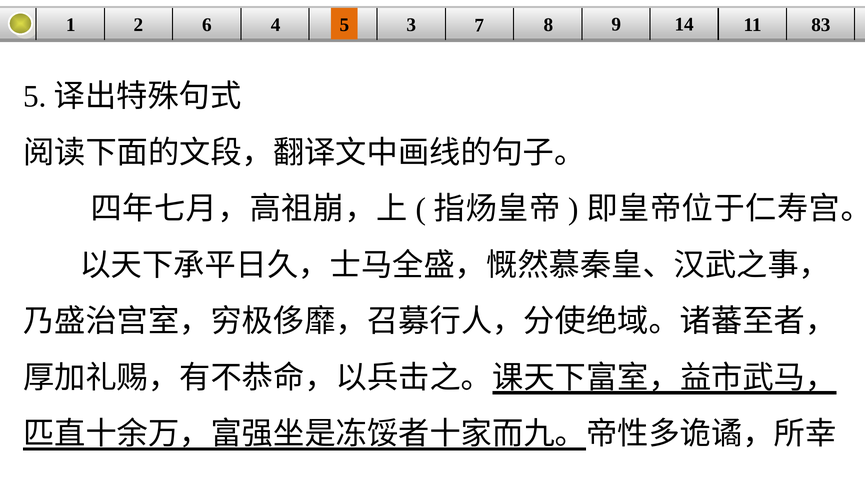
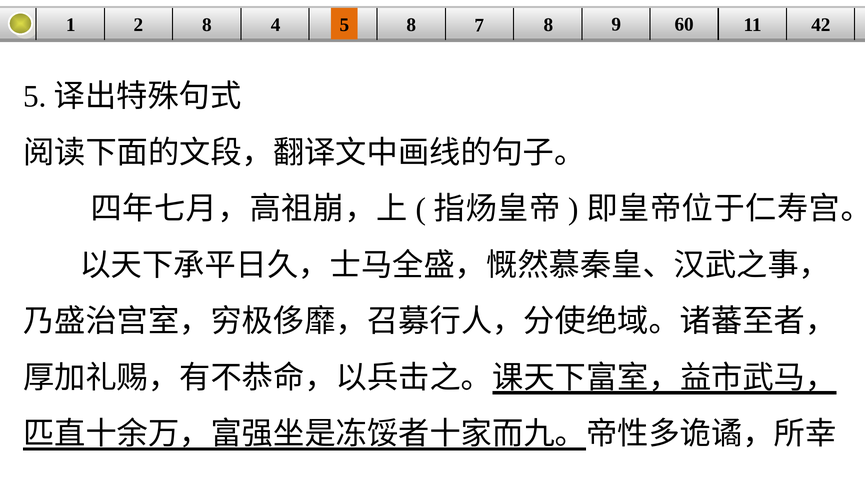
2 6: 6 -> 8
5 3: 3 -> 8
14: 14 -> 60
83: 83 -> 42
